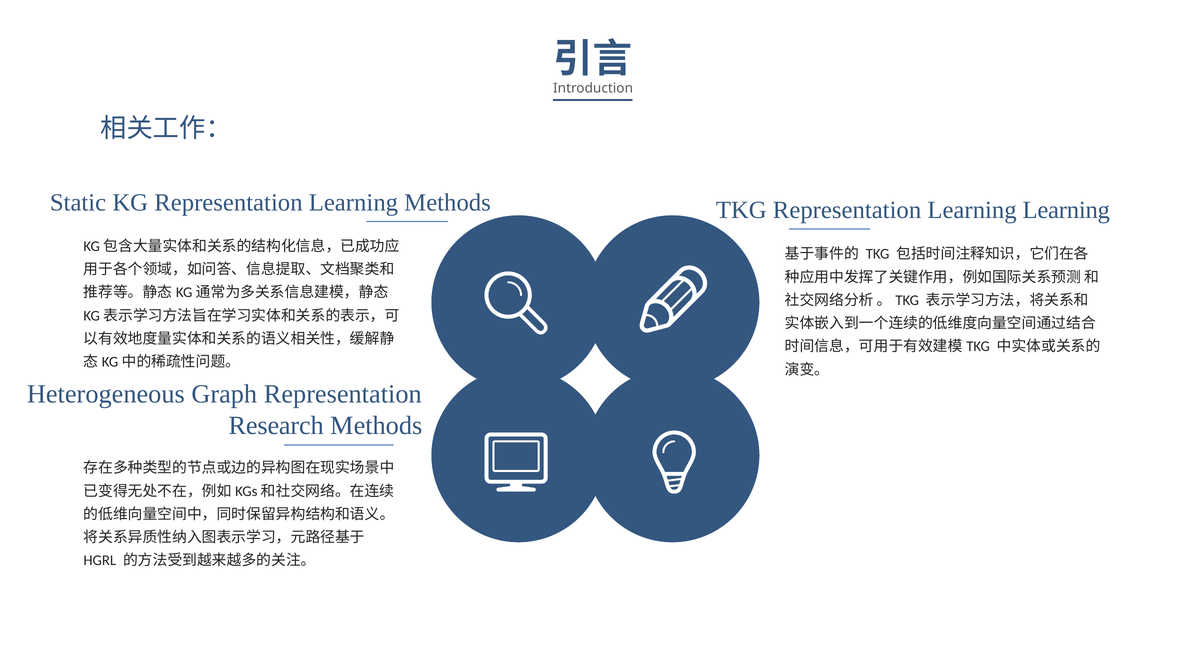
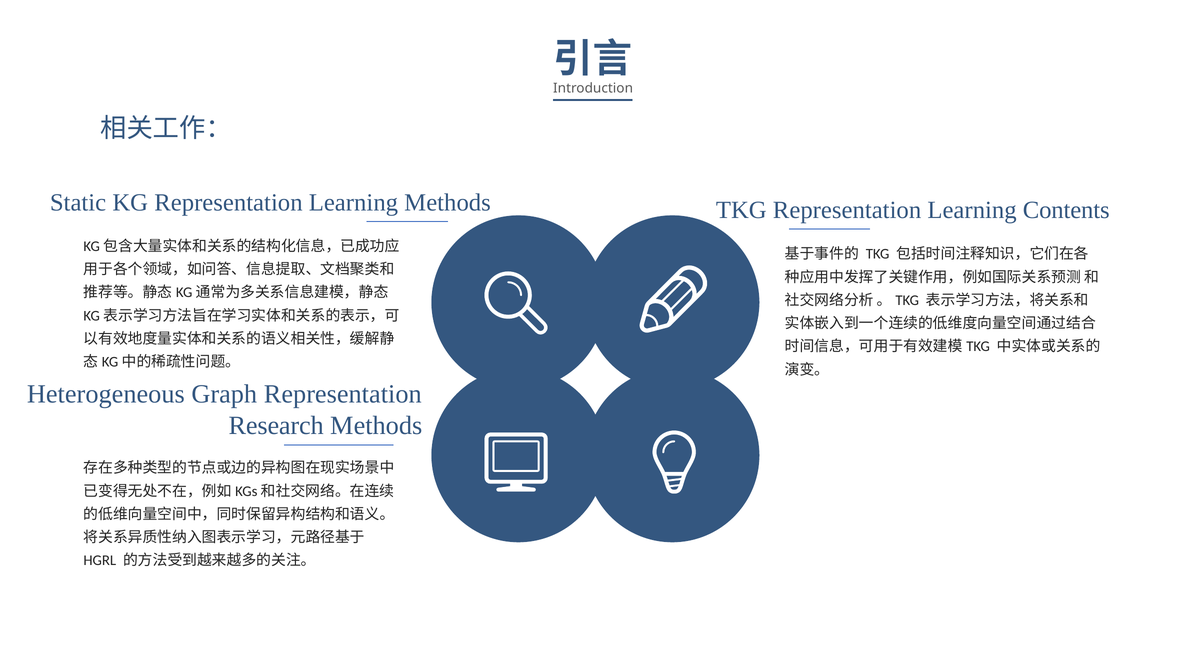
Learning Learning: Learning -> Contents
